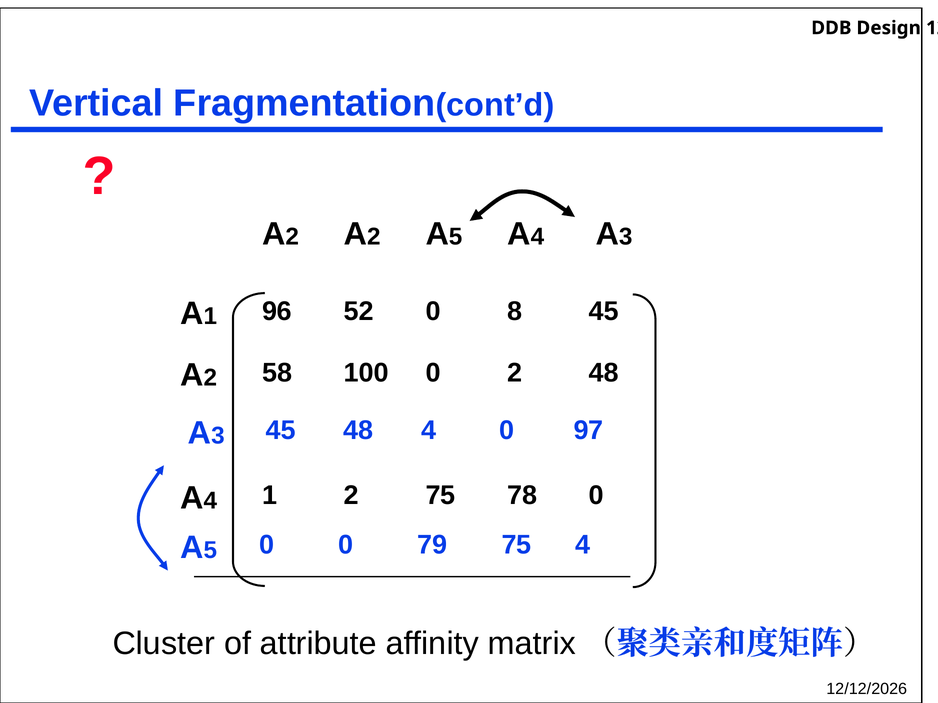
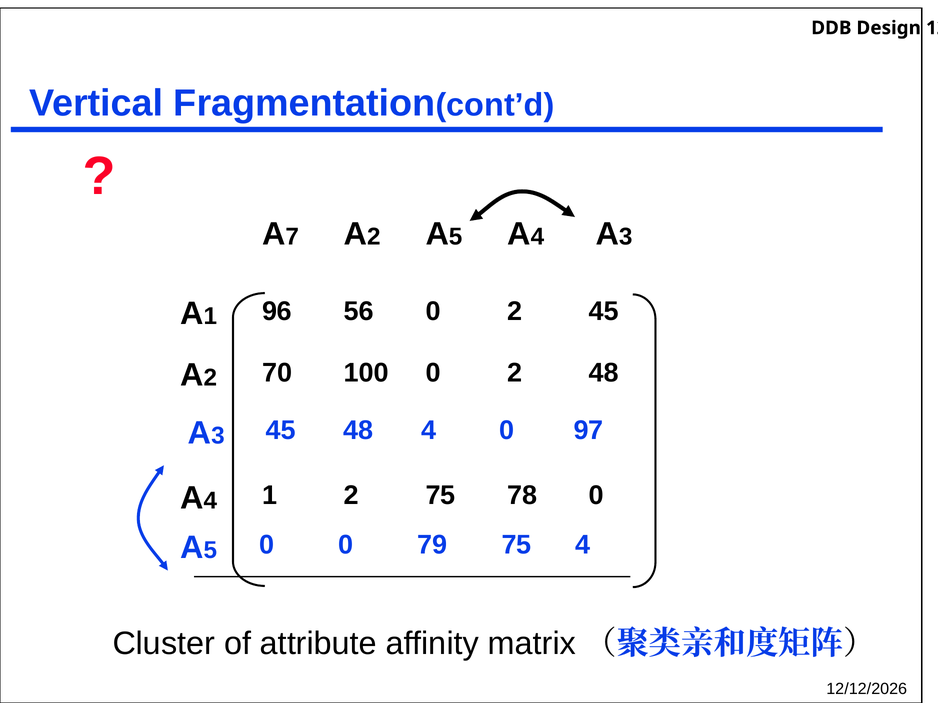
2 at (292, 237): 2 -> 7
52: 52 -> 56
8 at (515, 311): 8 -> 2
58: 58 -> 70
